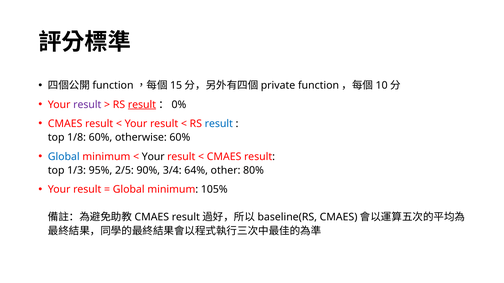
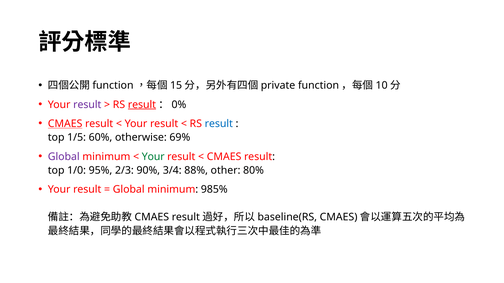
CMAES at (65, 124) underline: none -> present
1/8: 1/8 -> 1/5
otherwise 60%: 60% -> 69%
Global at (64, 157) colour: blue -> purple
Your at (153, 157) colour: black -> green
1/3: 1/3 -> 1/0
2/5: 2/5 -> 2/3
64%: 64% -> 88%
105%: 105% -> 985%
